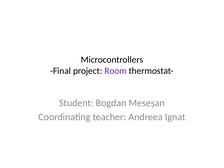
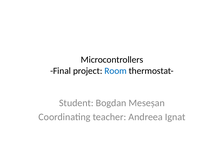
Room colour: purple -> blue
